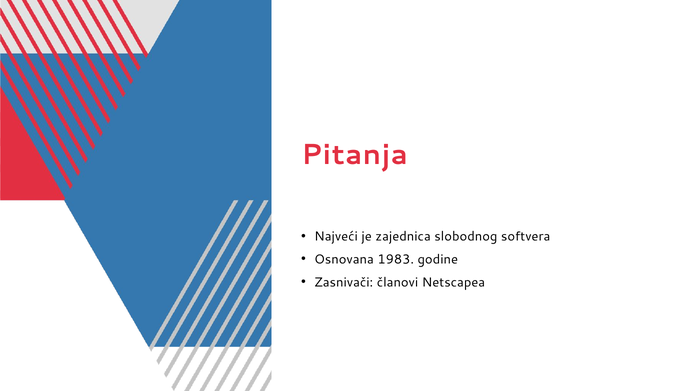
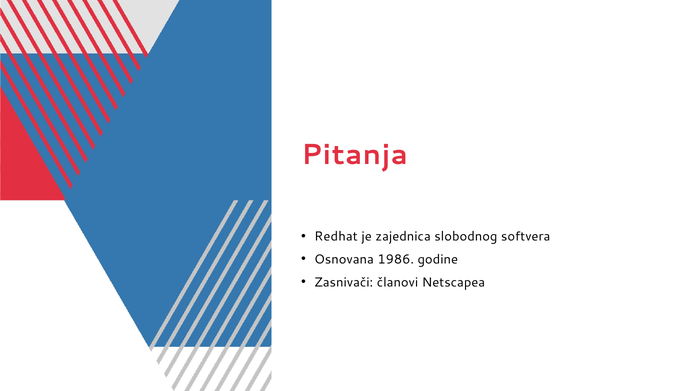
Najveći: Najveći -> Redhat
1983: 1983 -> 1986
